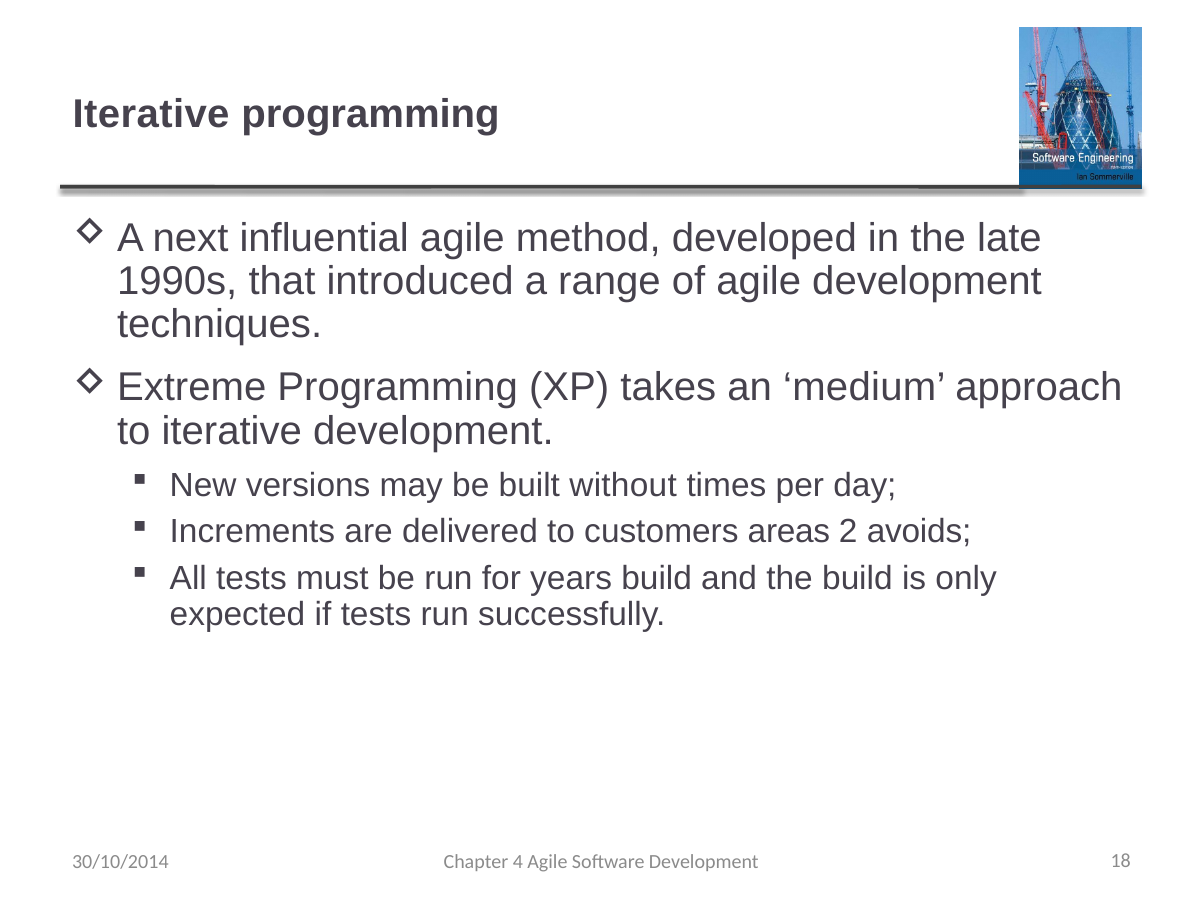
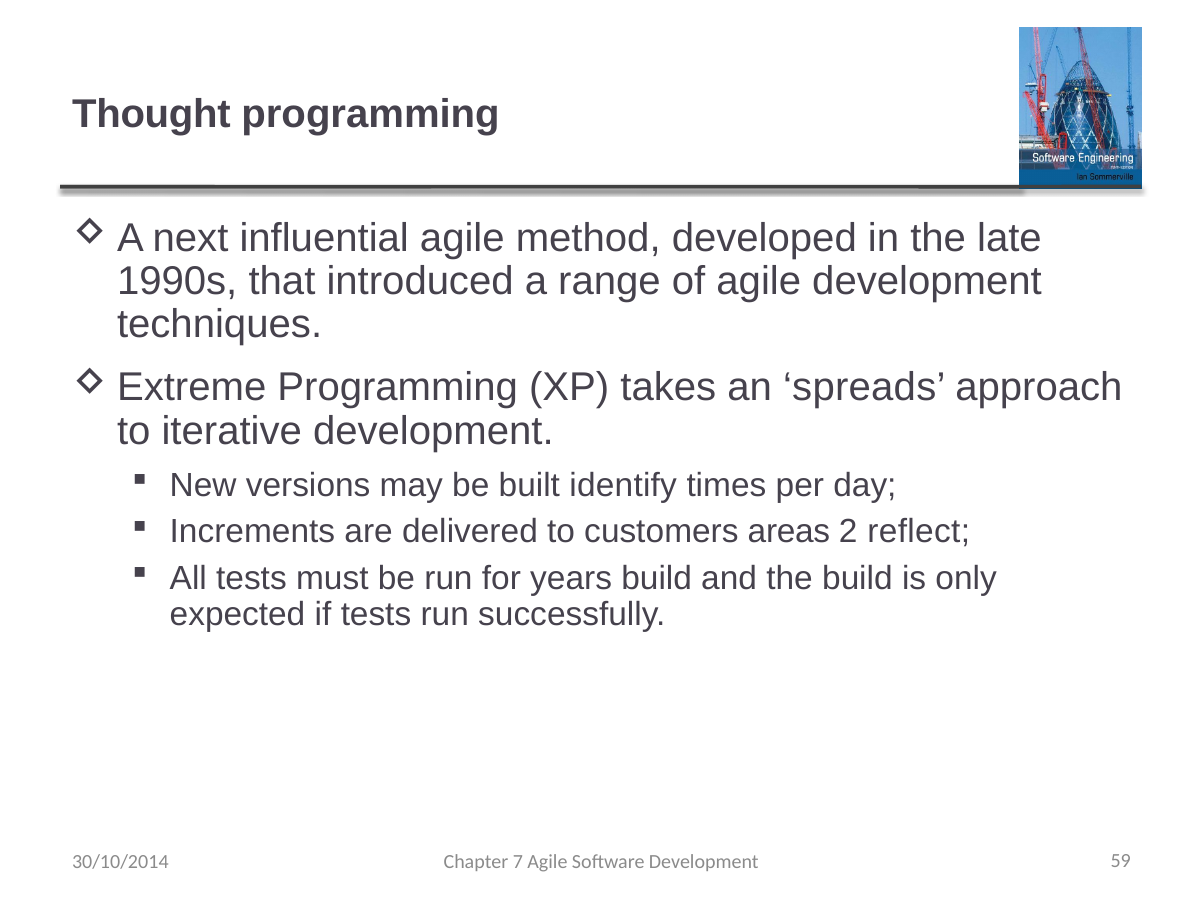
Iterative at (151, 114): Iterative -> Thought
medium: medium -> spreads
without: without -> identify
avoids: avoids -> reflect
4: 4 -> 7
18: 18 -> 59
